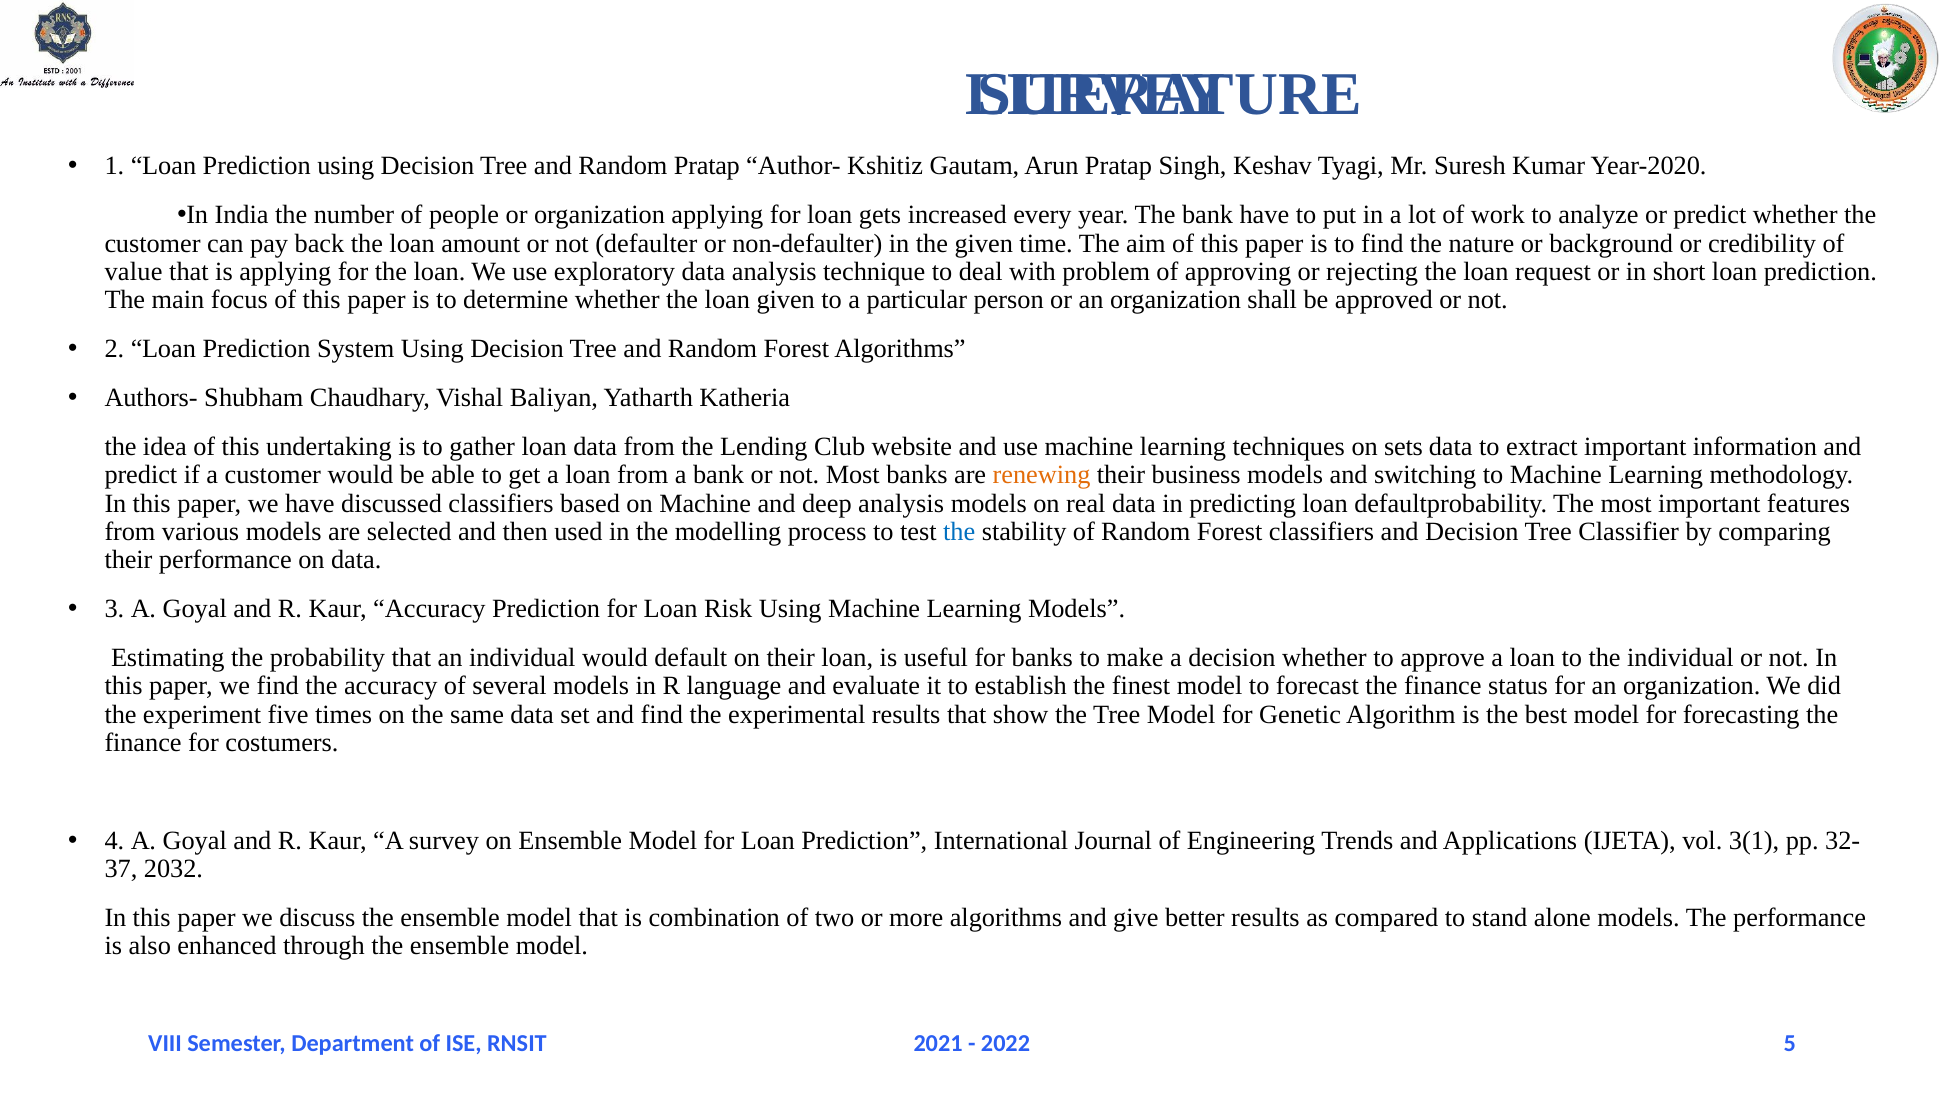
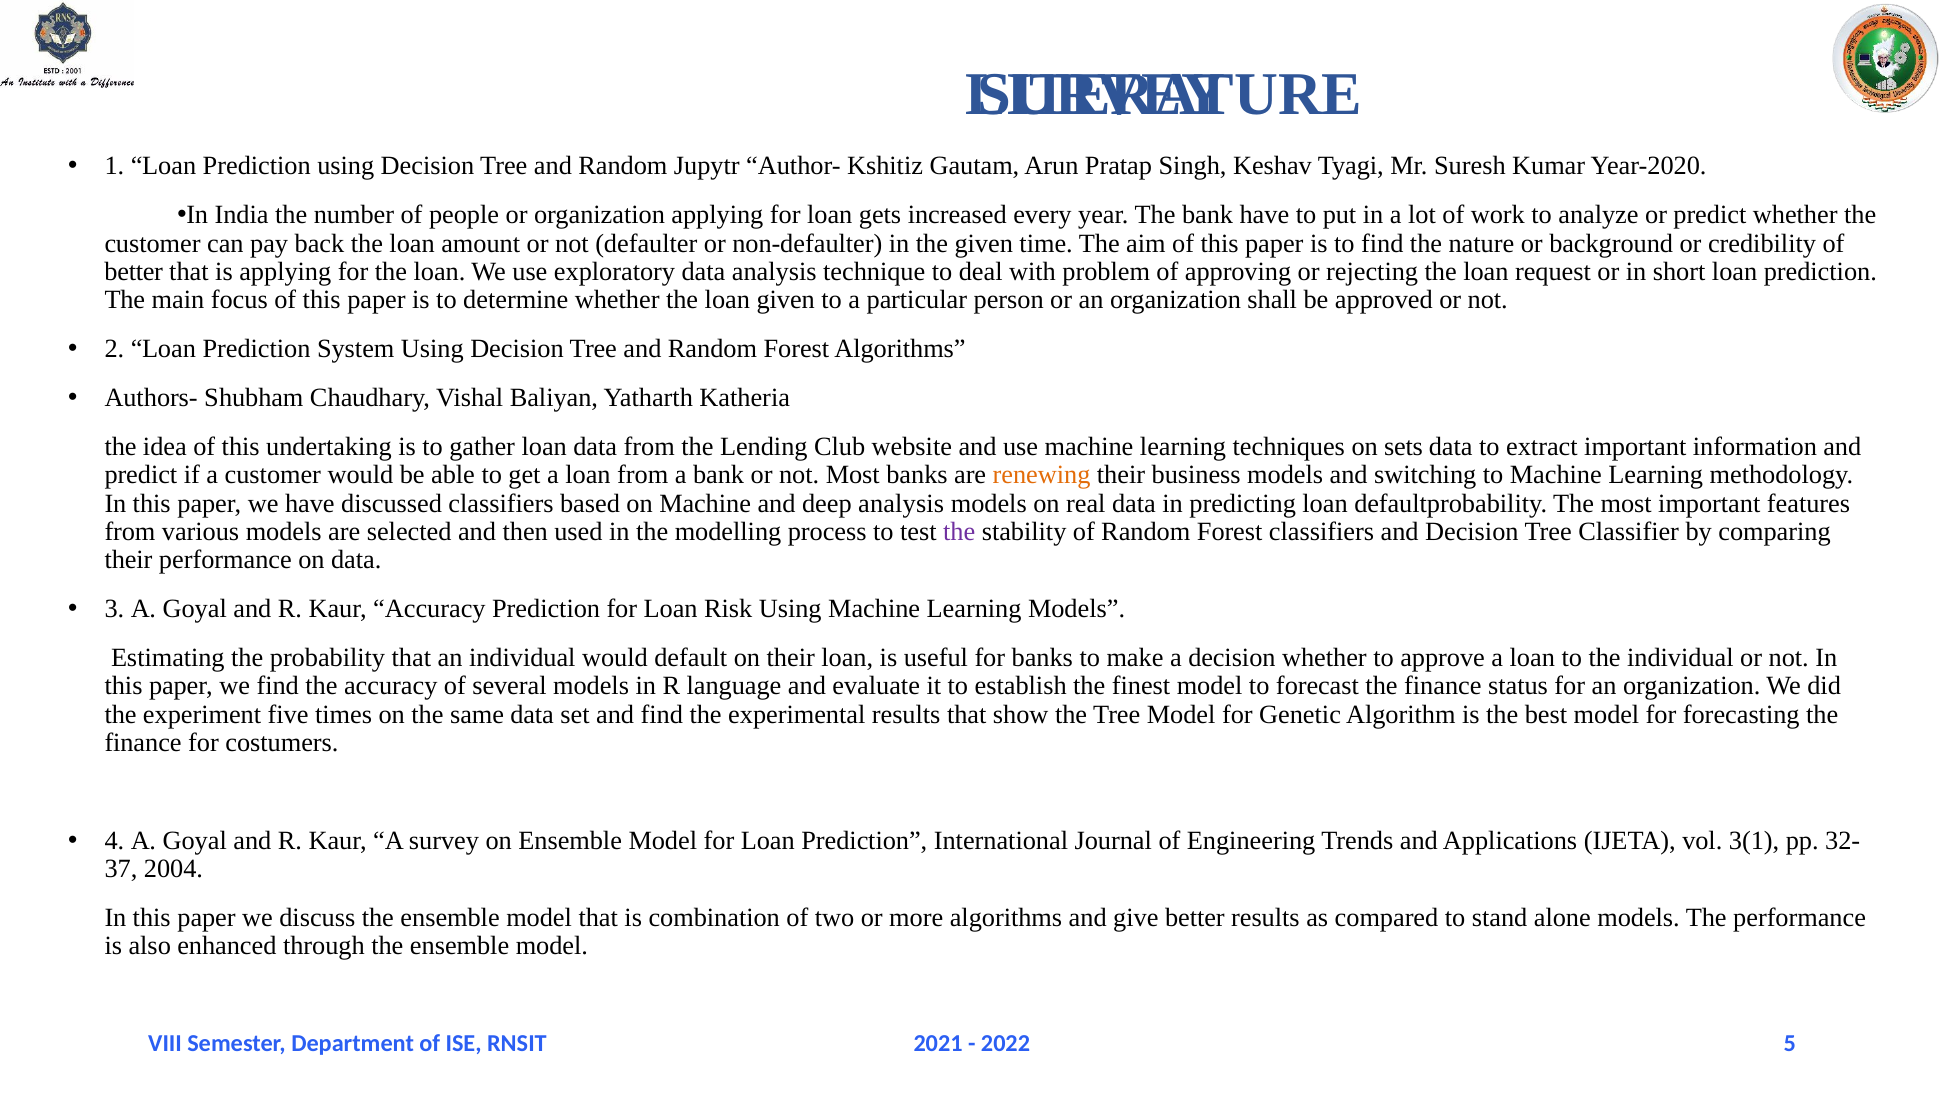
Random Pratap: Pratap -> Jupytr
value at (133, 272): value -> better
the at (959, 532) colour: blue -> purple
2032: 2032 -> 2004
